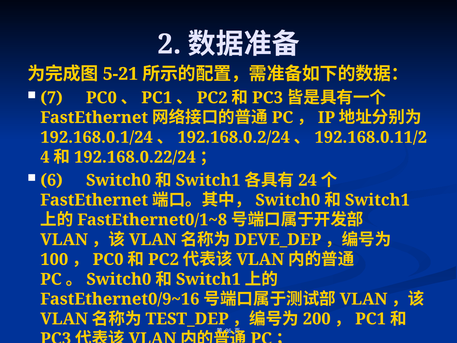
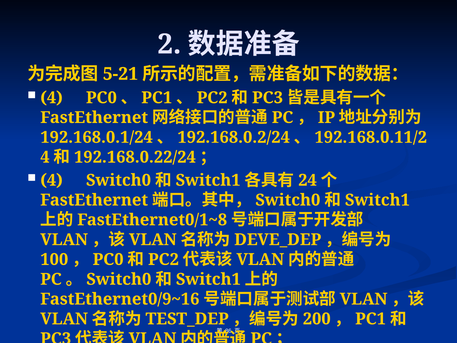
7 at (52, 98): 7 -> 4
6 at (52, 180): 6 -> 4
